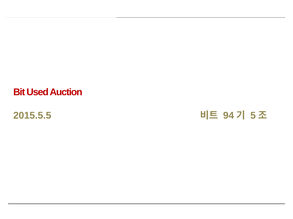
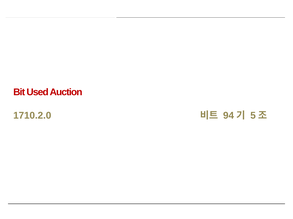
2015.5.5: 2015.5.5 -> 1710.2.0
